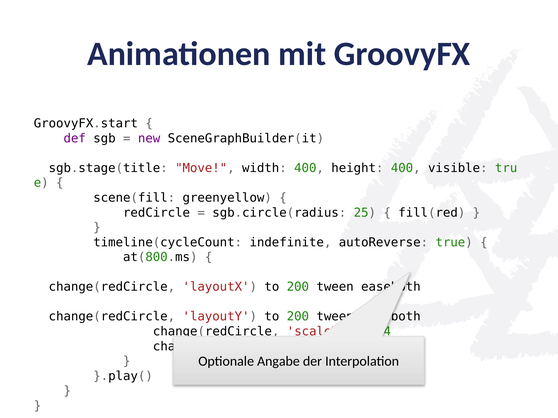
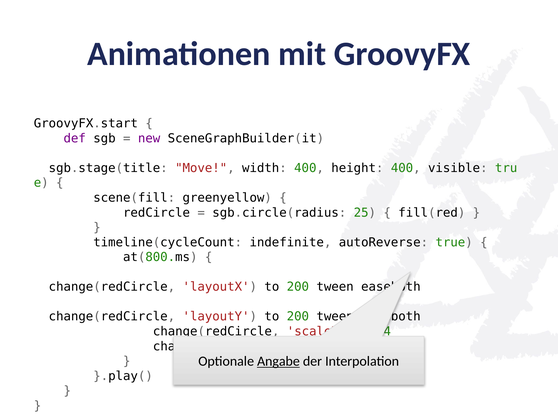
Angabe underline: none -> present
